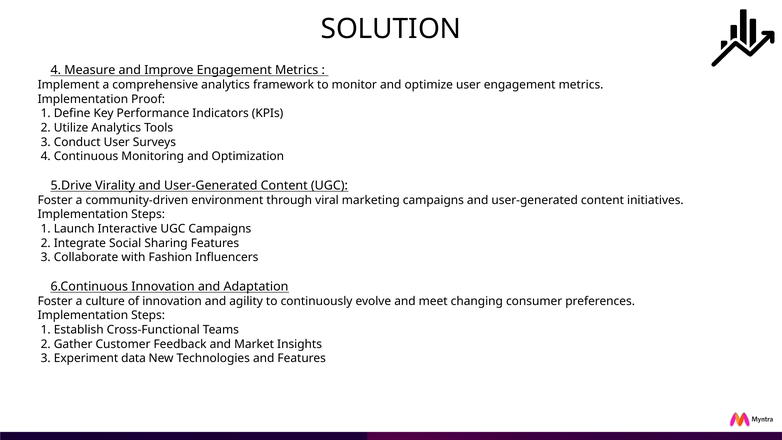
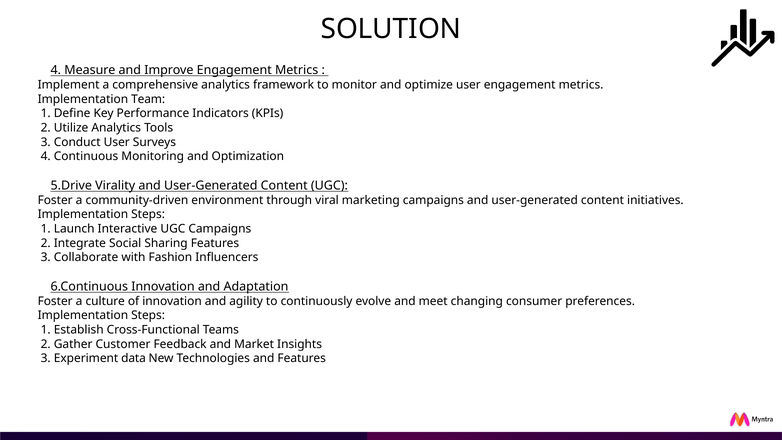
Proof: Proof -> Team
